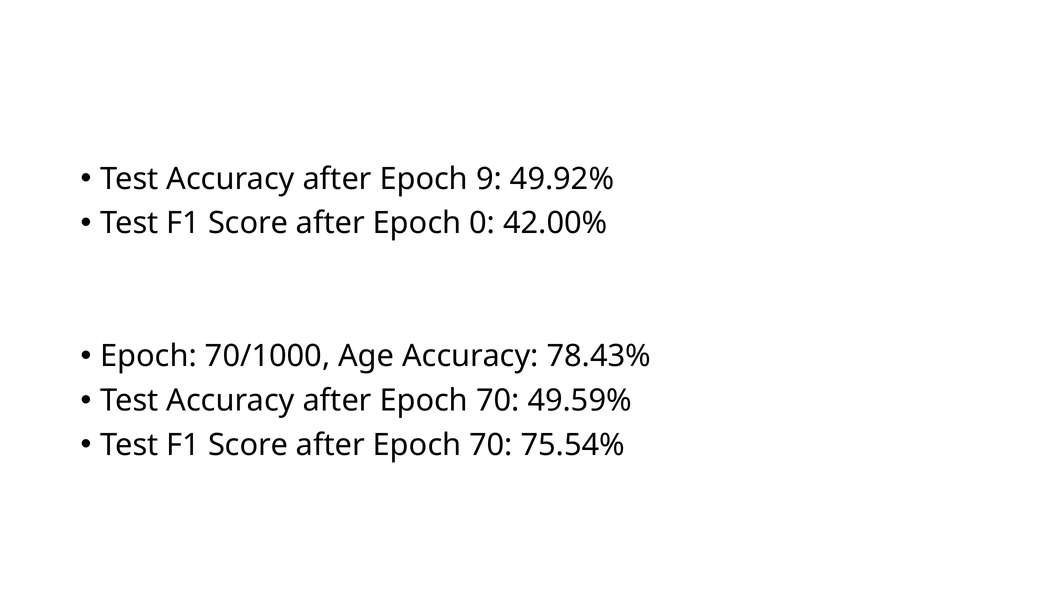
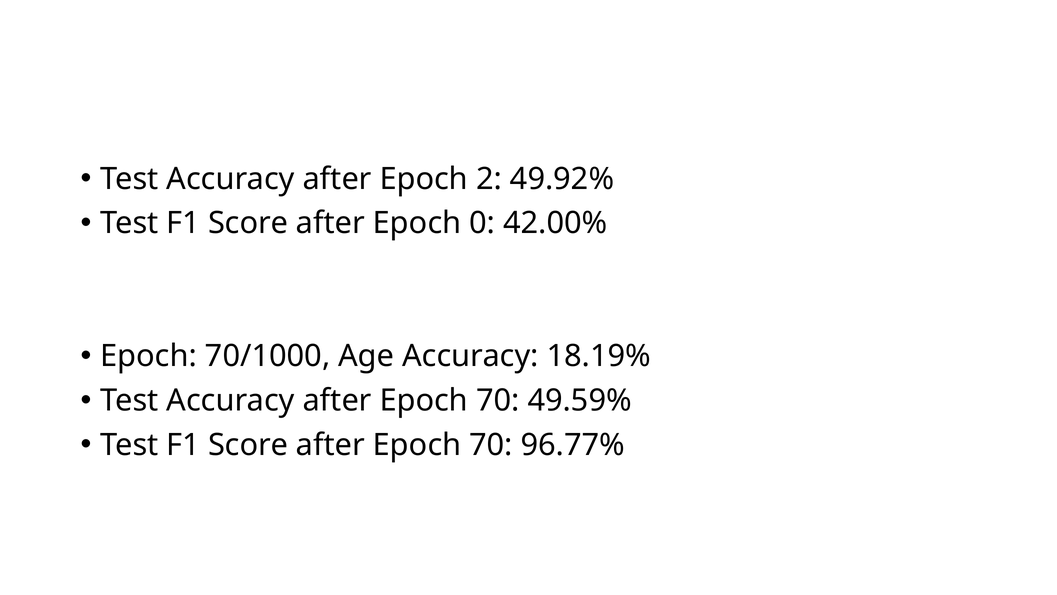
9: 9 -> 2
78.43%: 78.43% -> 18.19%
75.54%: 75.54% -> 96.77%
